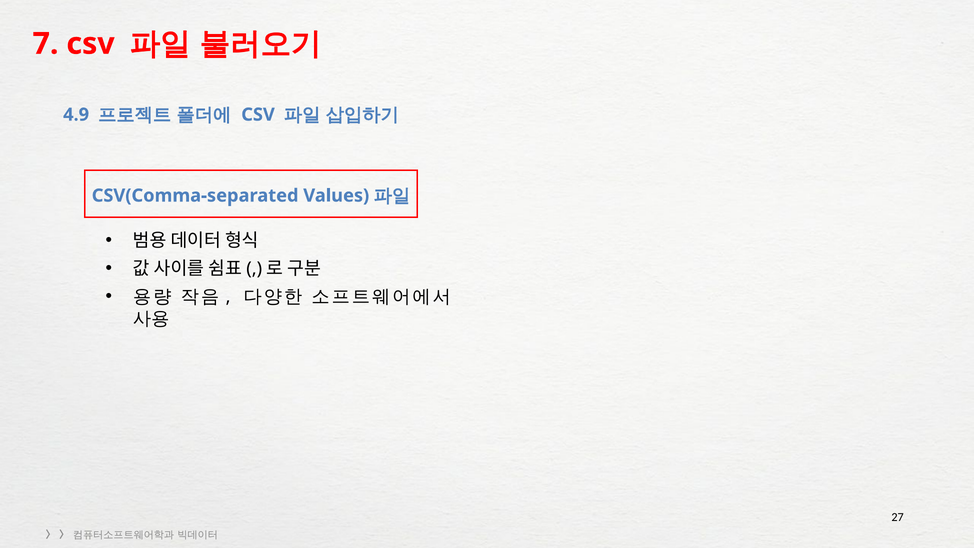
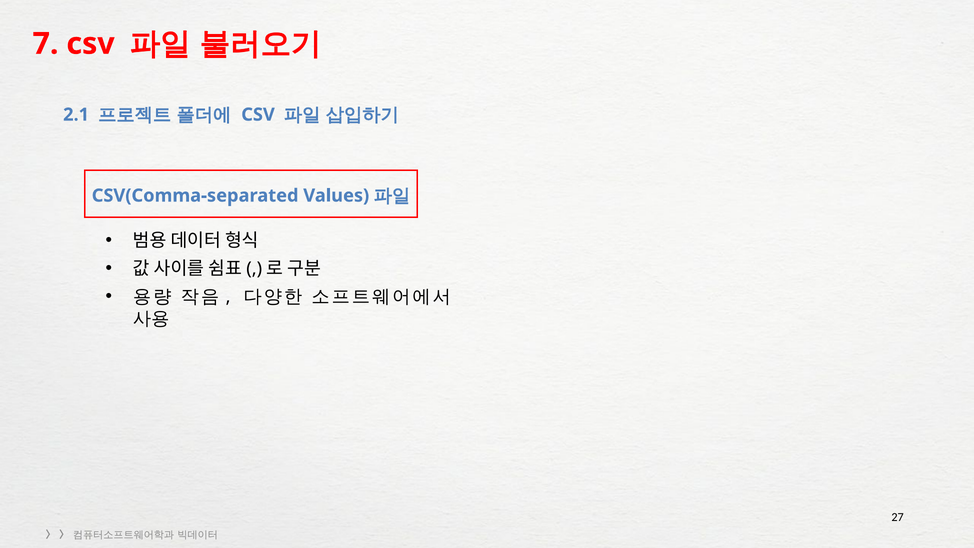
4.9: 4.9 -> 2.1
